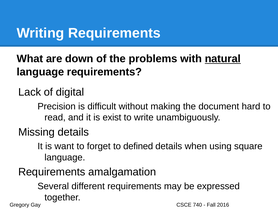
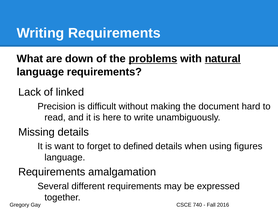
problems underline: none -> present
digital: digital -> linked
exist: exist -> here
square: square -> figures
